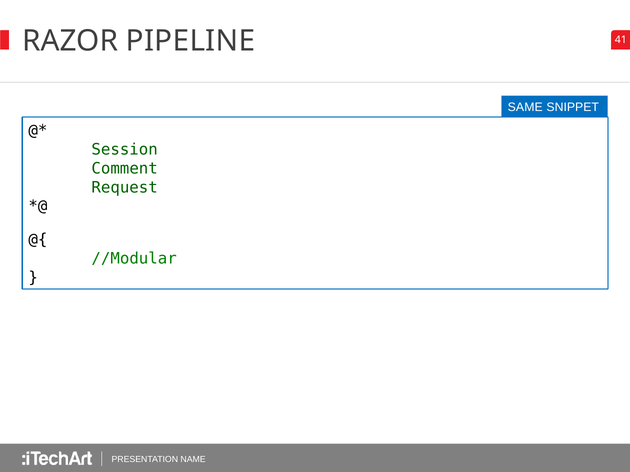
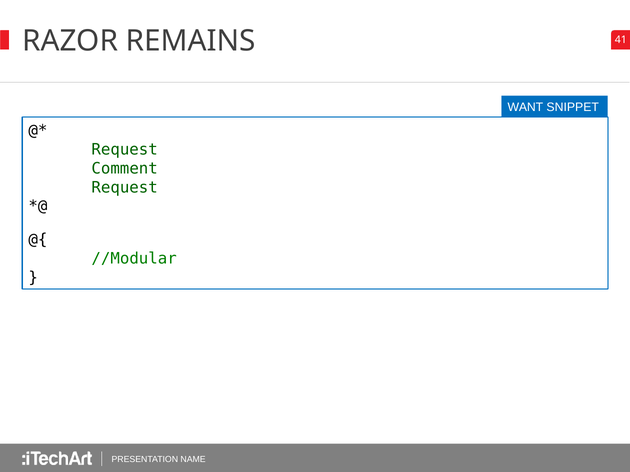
PIPELINE: PIPELINE -> REMAINS
SAME: SAME -> WANT
Session at (125, 150): Session -> Request
